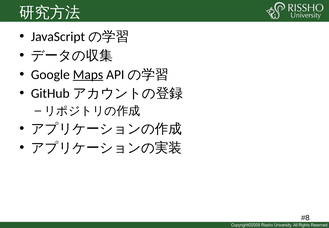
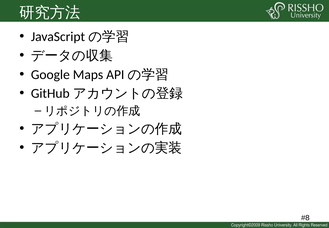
Maps underline: present -> none
